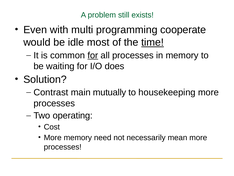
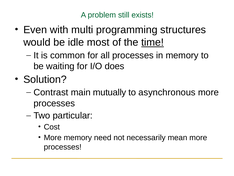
cooperate: cooperate -> structures
for at (93, 55) underline: present -> none
housekeeping: housekeeping -> asynchronous
operating: operating -> particular
